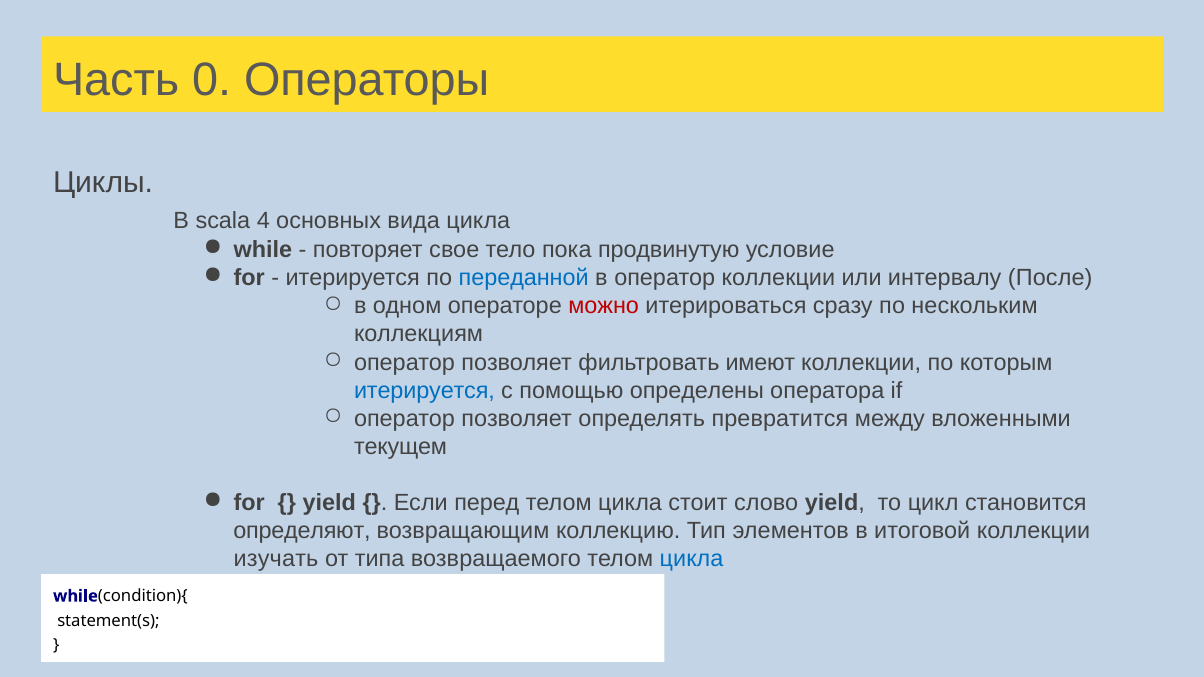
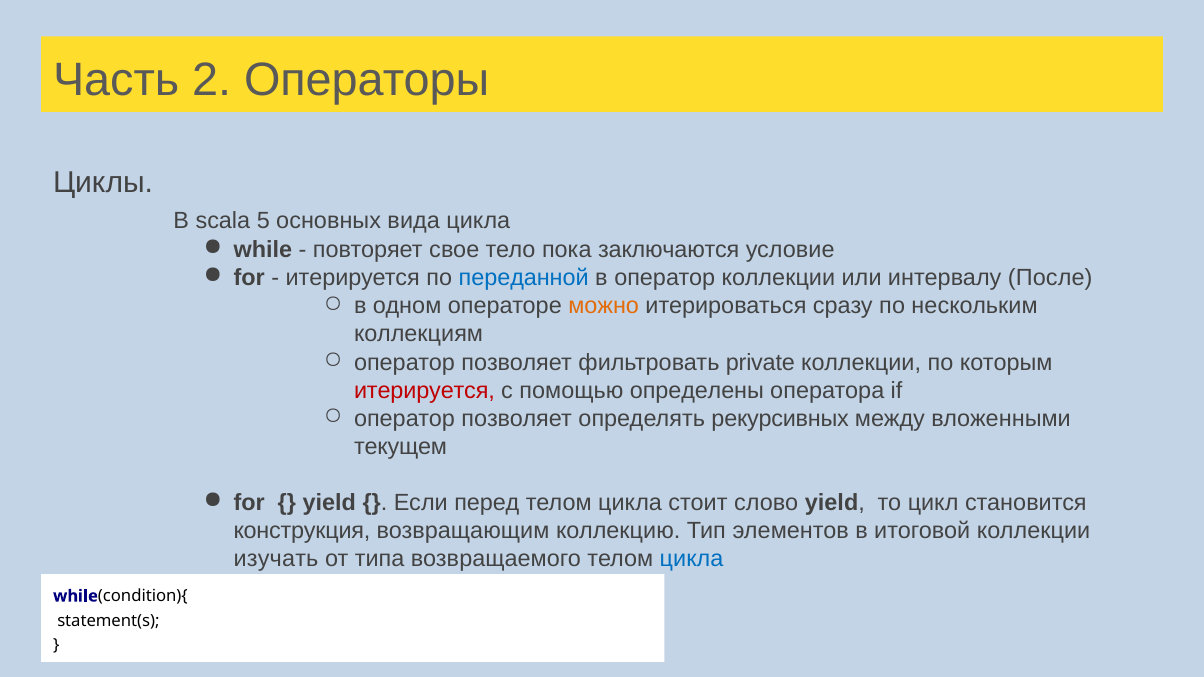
0: 0 -> 2
4: 4 -> 5
продвинутую: продвинутую -> заключаются
можно colour: red -> orange
имеют: имеют -> private
итерируется at (424, 391) colour: blue -> red
превратится: превратится -> рекурсивных
определяют: определяют -> конструкция
